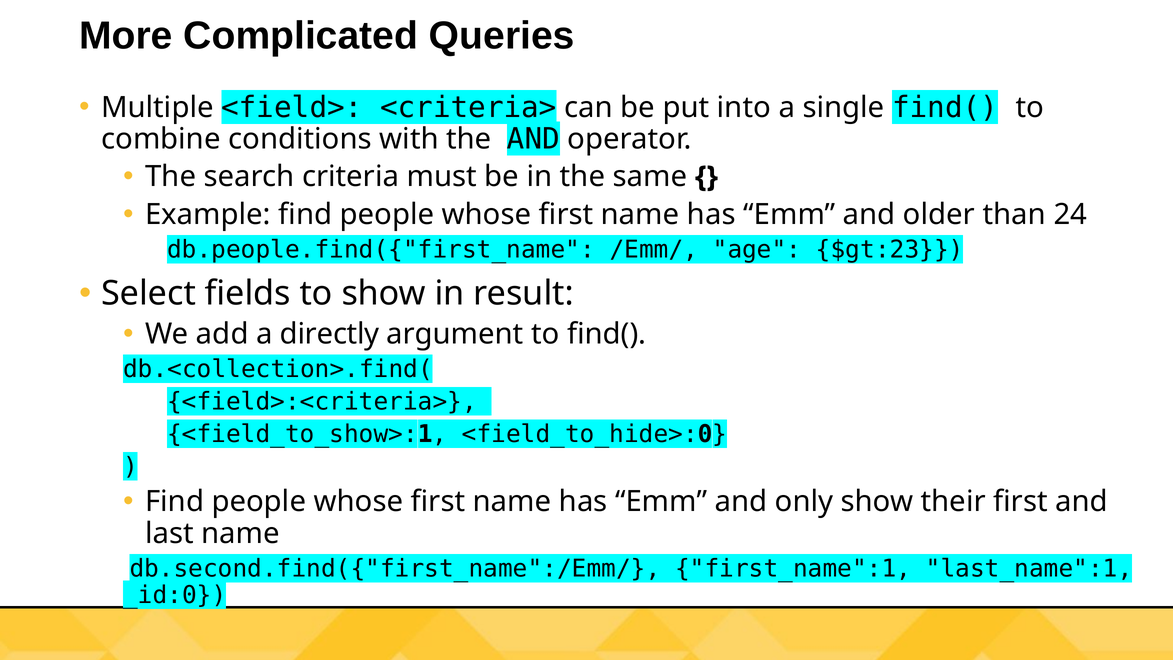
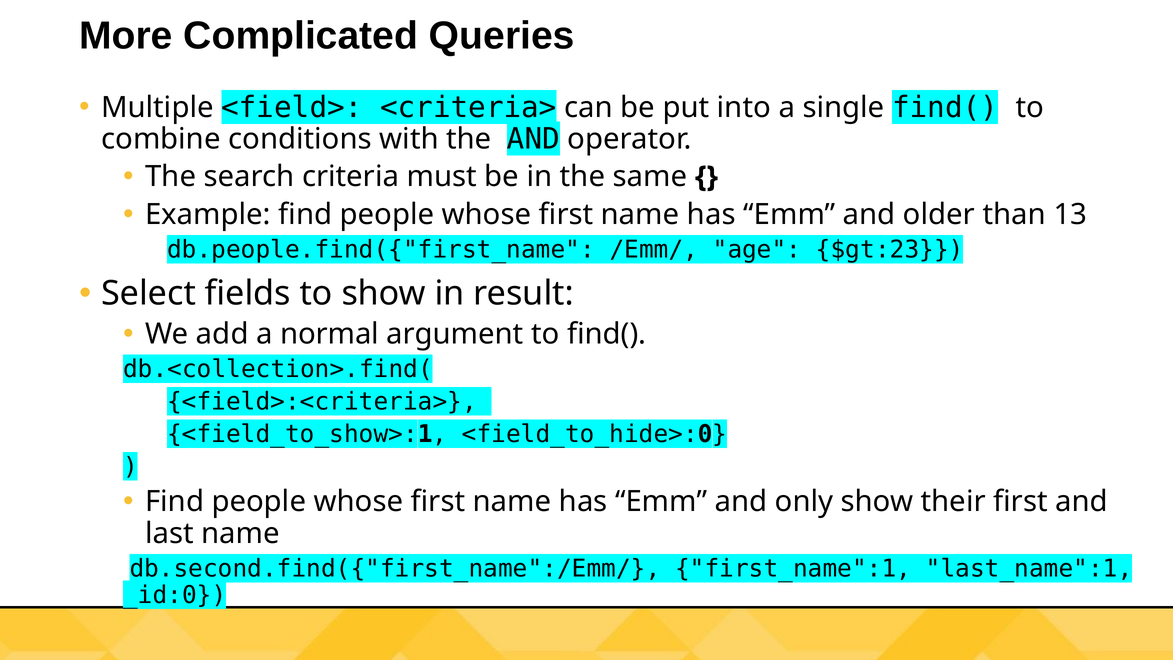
24: 24 -> 13
directly: directly -> normal
